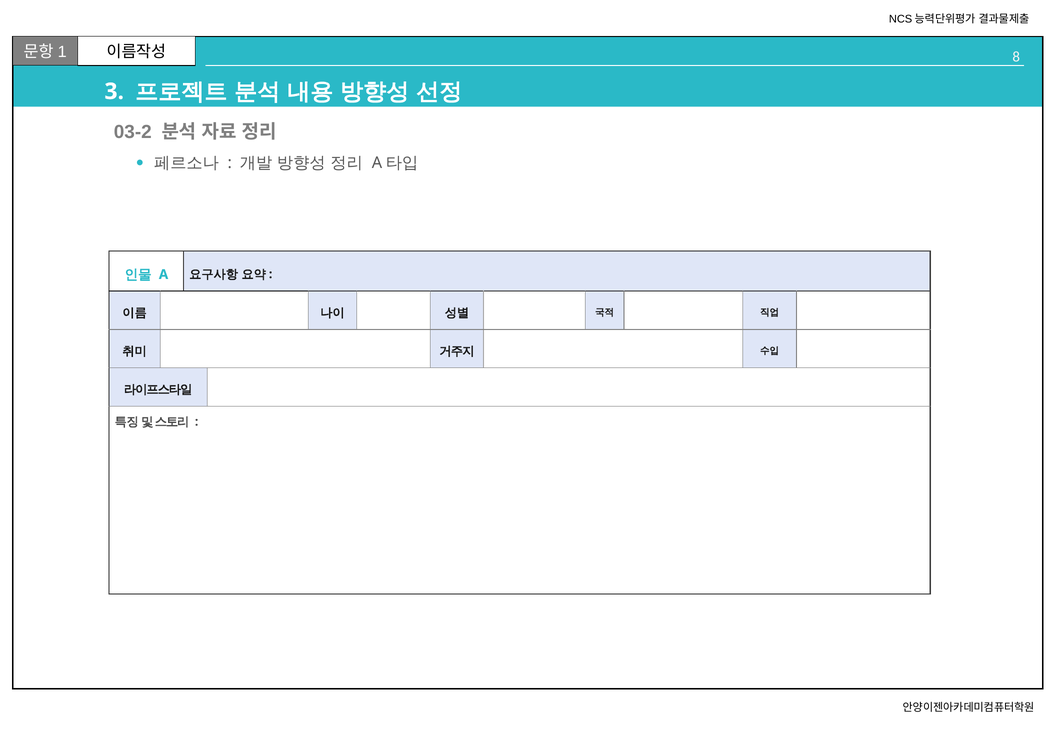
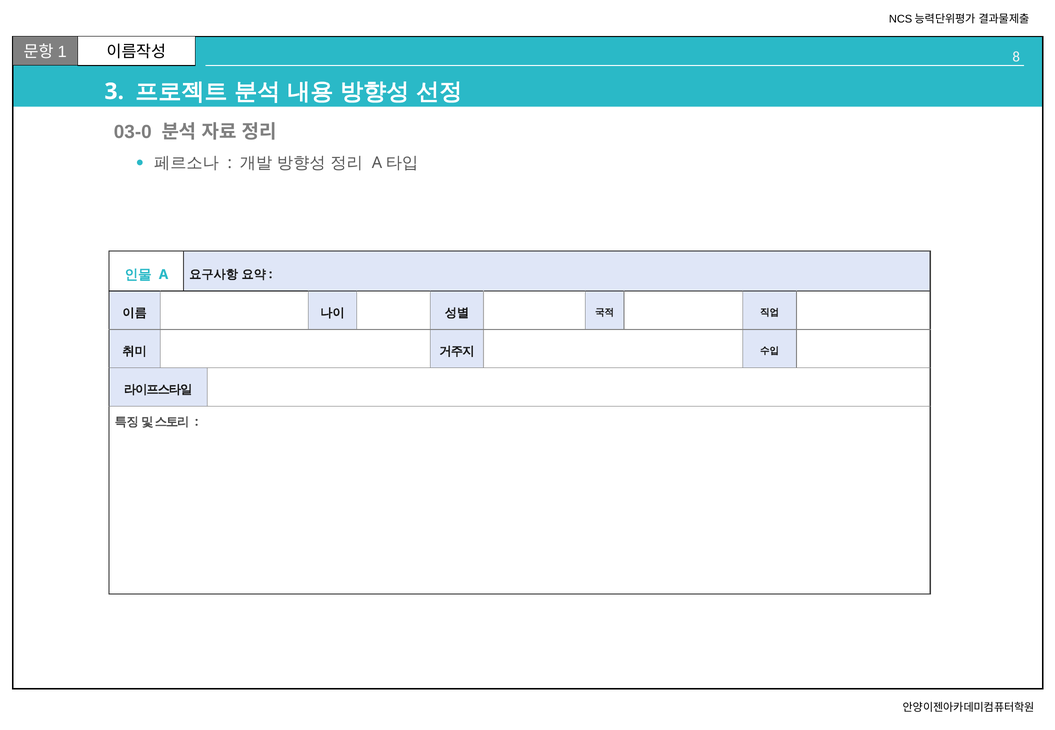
03-2: 03-2 -> 03-0
